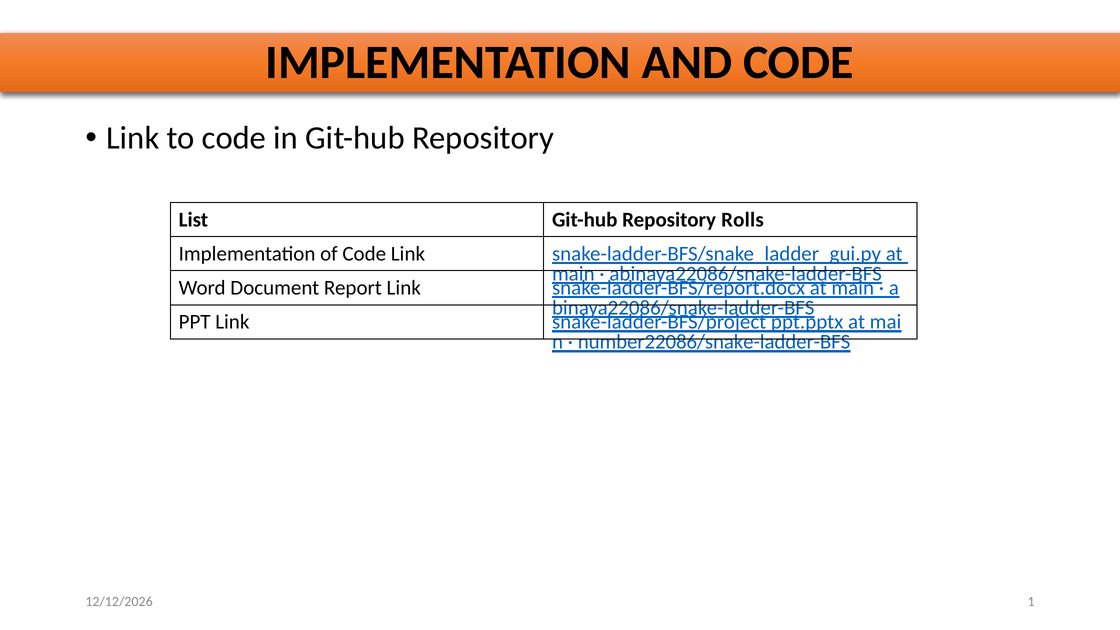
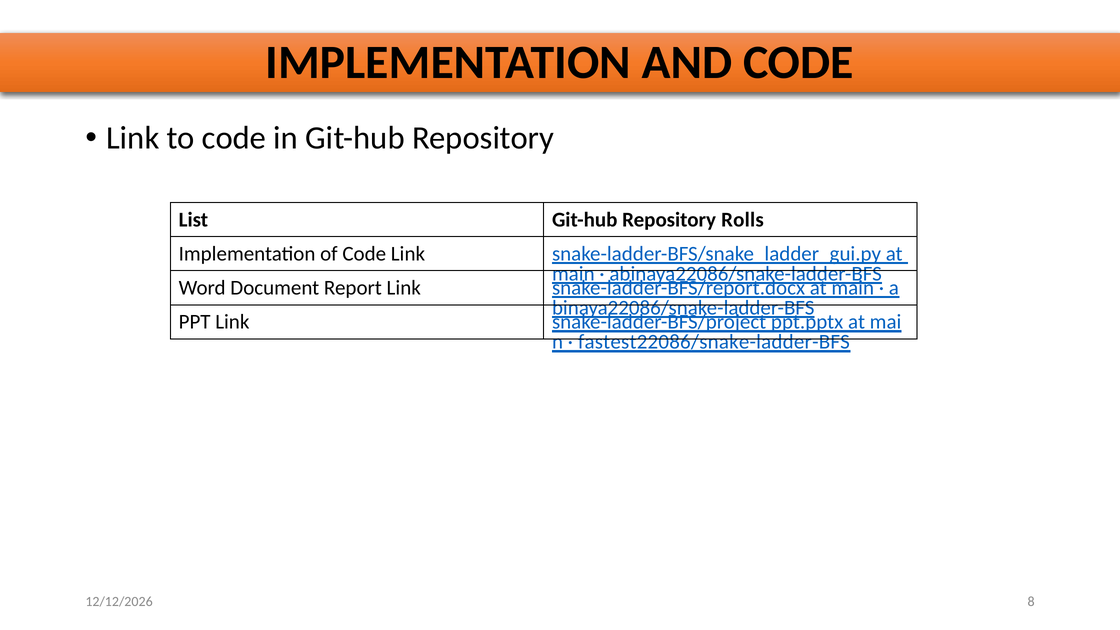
number22086/snake-ladder-BFS: number22086/snake-ladder-BFS -> fastest22086/snake-ladder-BFS
1: 1 -> 8
